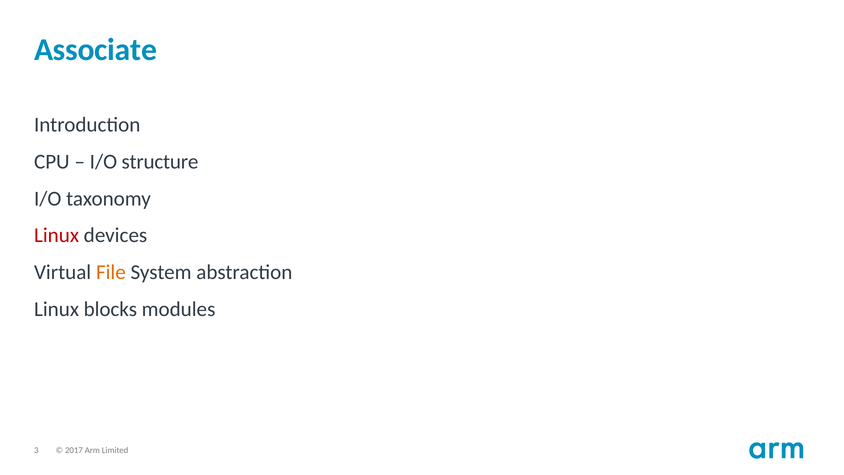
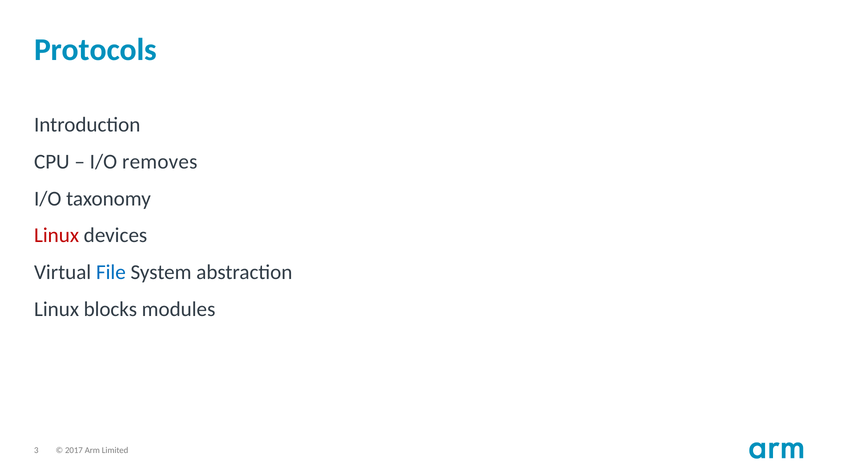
Associate: Associate -> Protocols
structure: structure -> removes
File colour: orange -> blue
